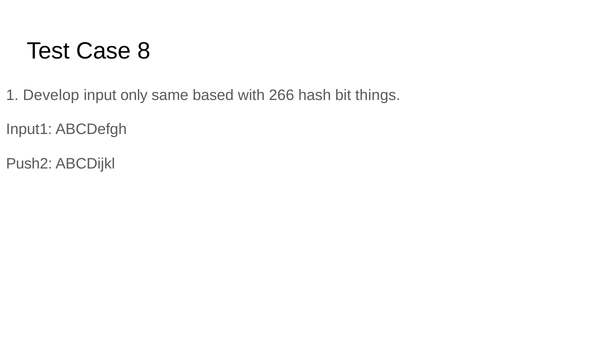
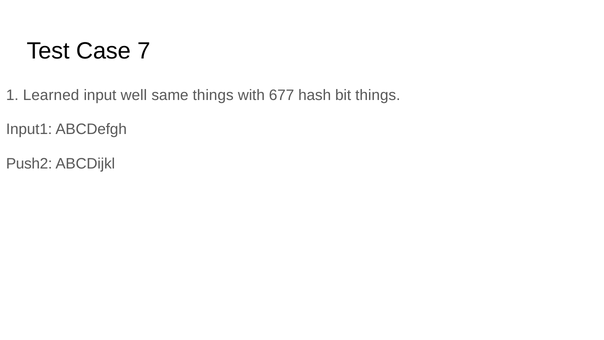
8: 8 -> 7
Develop: Develop -> Learned
only: only -> well
same based: based -> things
266: 266 -> 677
